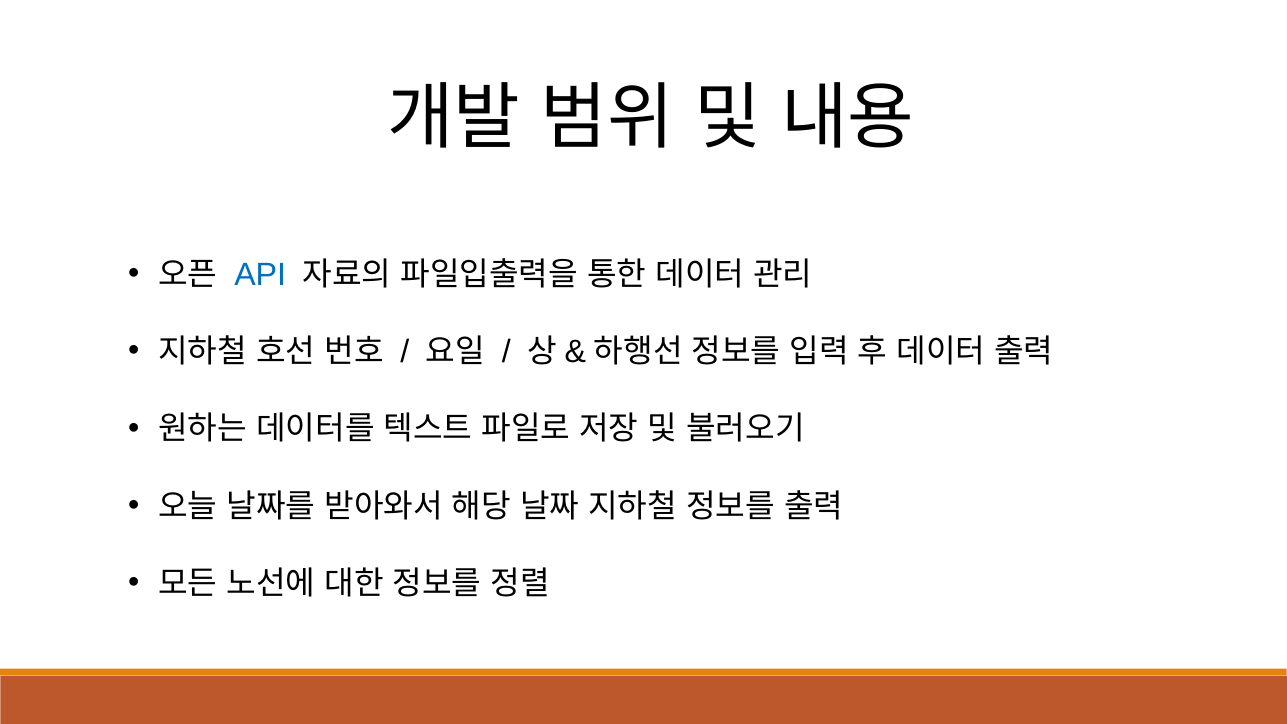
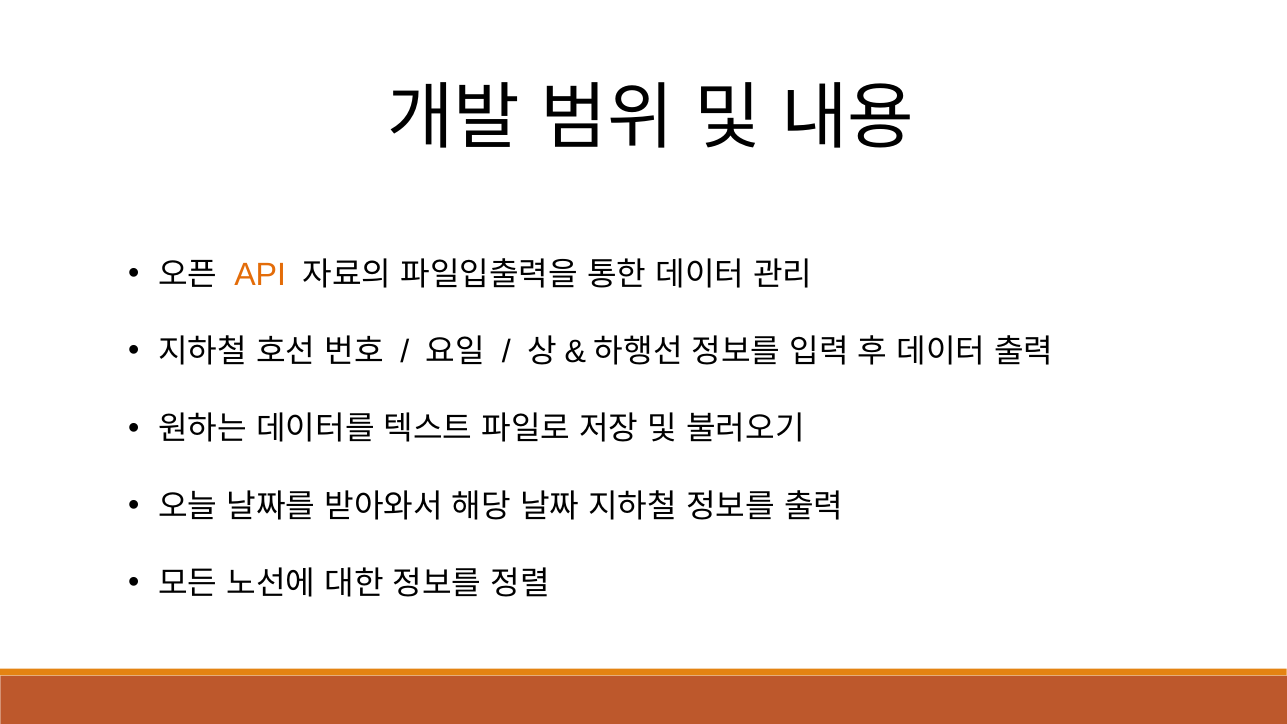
API colour: blue -> orange
